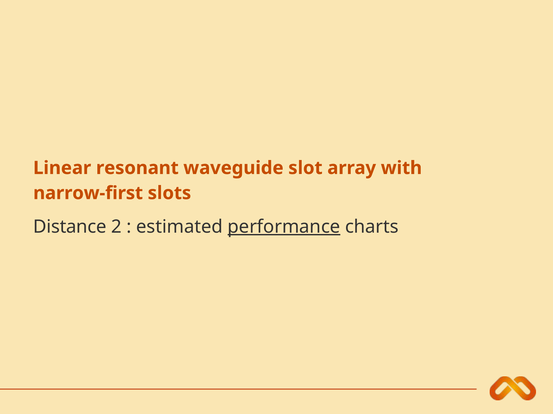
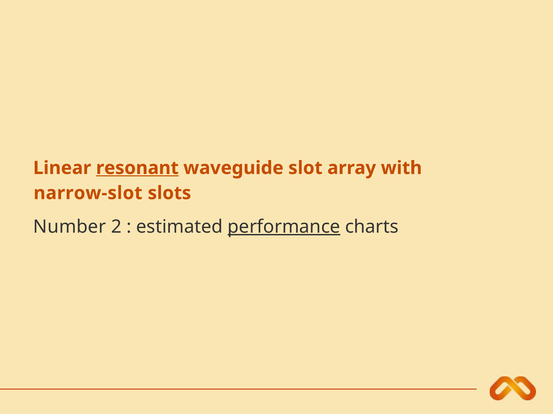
resonant underline: none -> present
narrow-first: narrow-first -> narrow-slot
Distance: Distance -> Number
